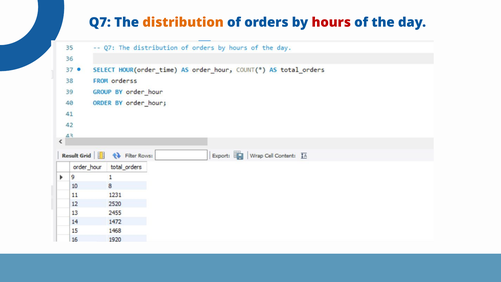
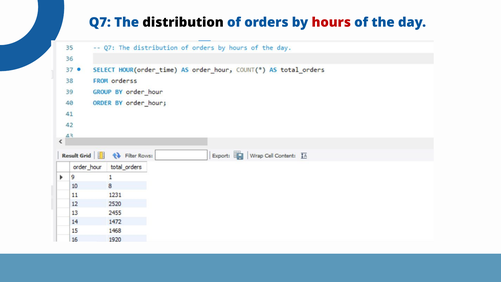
distribution colour: orange -> black
